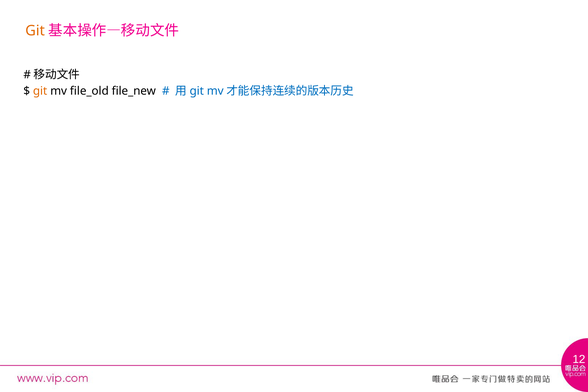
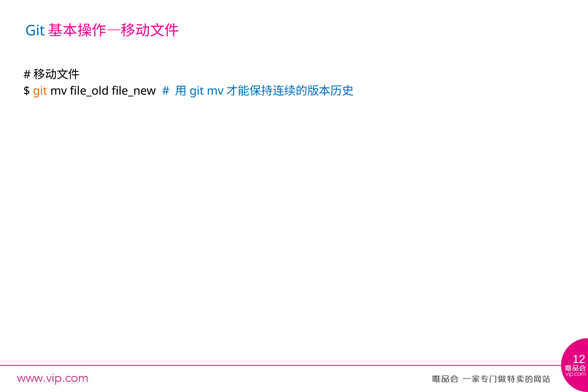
Git at (35, 31) colour: orange -> blue
